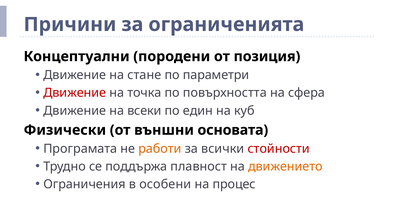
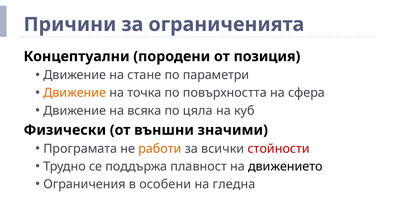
Движение at (75, 93) colour: red -> orange
всеки: всеки -> всяка
един: един -> цяла
основата: основата -> значими
движението colour: orange -> black
процес: процес -> гледна
